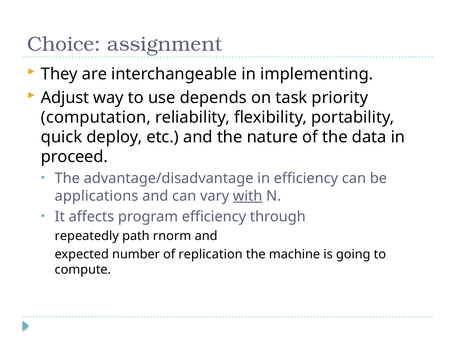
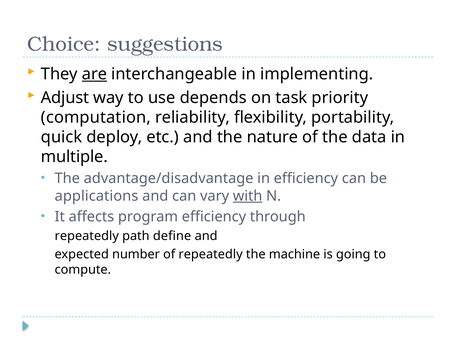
assignment: assignment -> suggestions
are underline: none -> present
proceed: proceed -> multiple
rnorm: rnorm -> define
of replication: replication -> repeatedly
